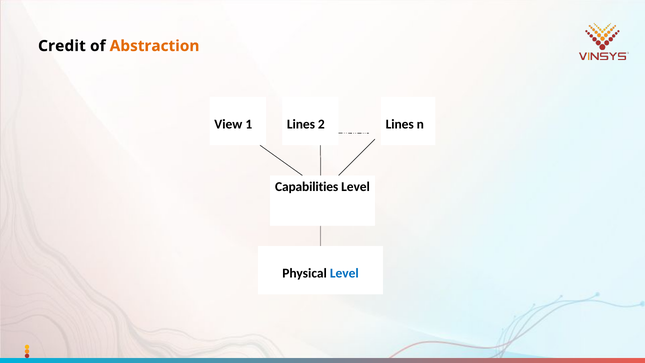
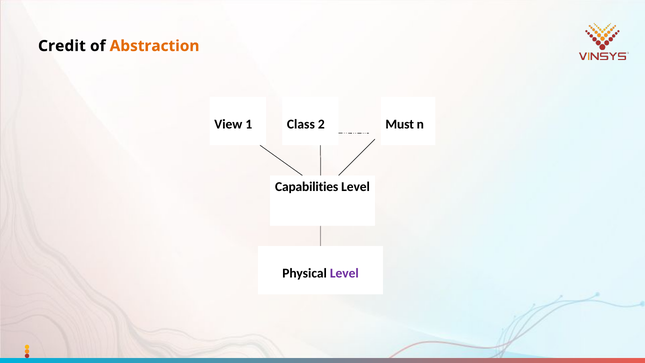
1 Lines: Lines -> Class
2 Lines: Lines -> Must
Level at (344, 273) colour: blue -> purple
